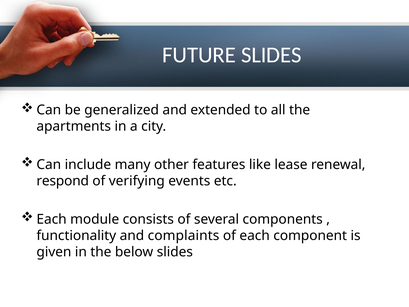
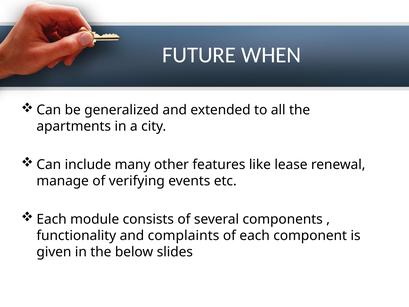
FUTURE SLIDES: SLIDES -> WHEN
respond: respond -> manage
